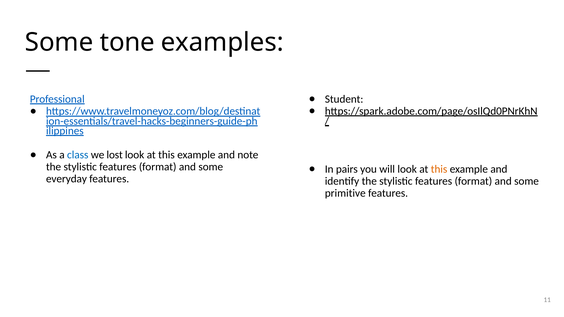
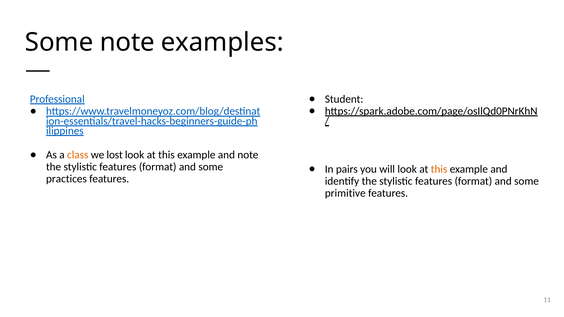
Some tone: tone -> note
class colour: blue -> orange
everyday: everyday -> practices
